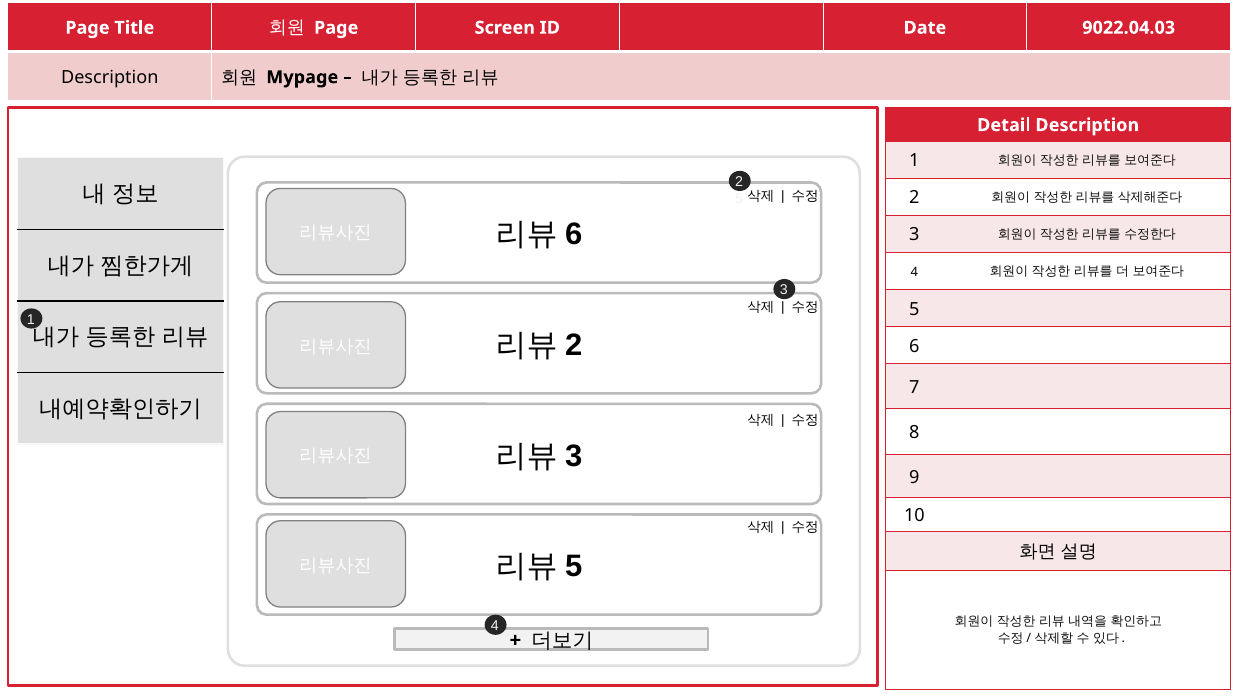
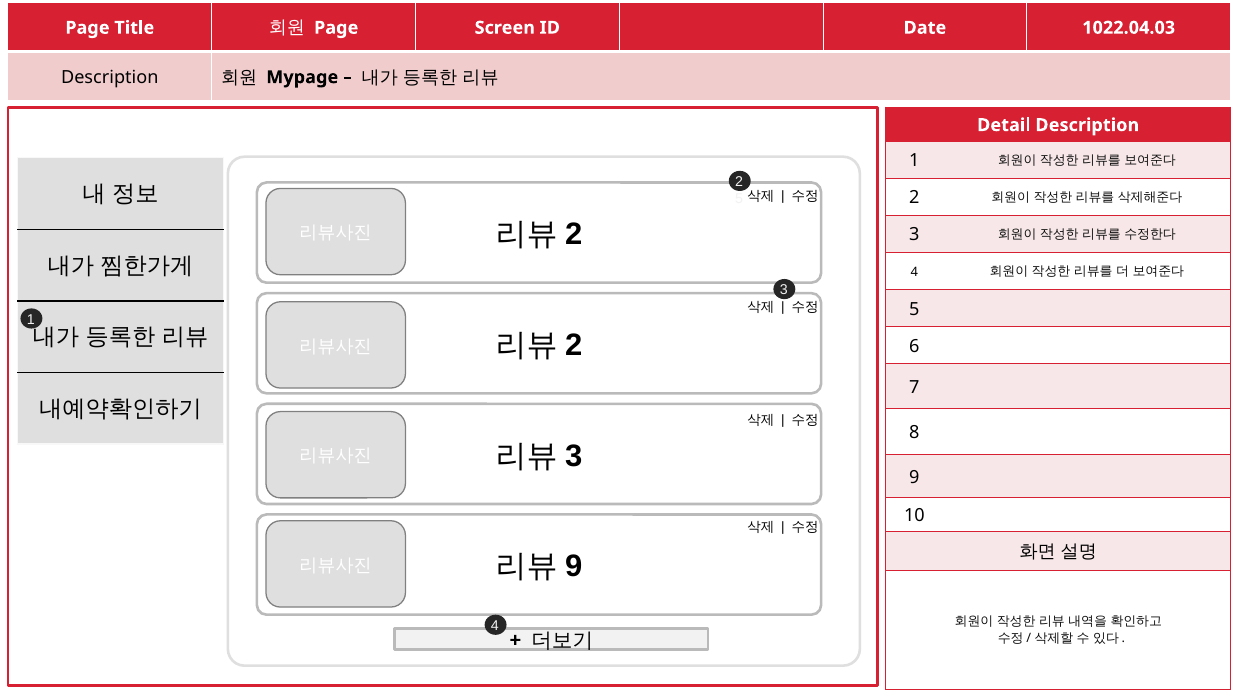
9022.04.03: 9022.04.03 -> 1022.04.03
6 at (574, 235): 6 -> 2
5 at (574, 567): 5 -> 9
